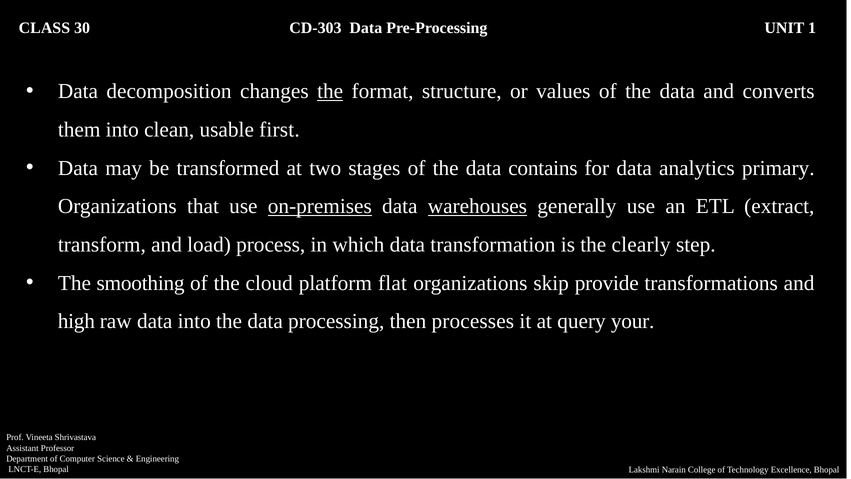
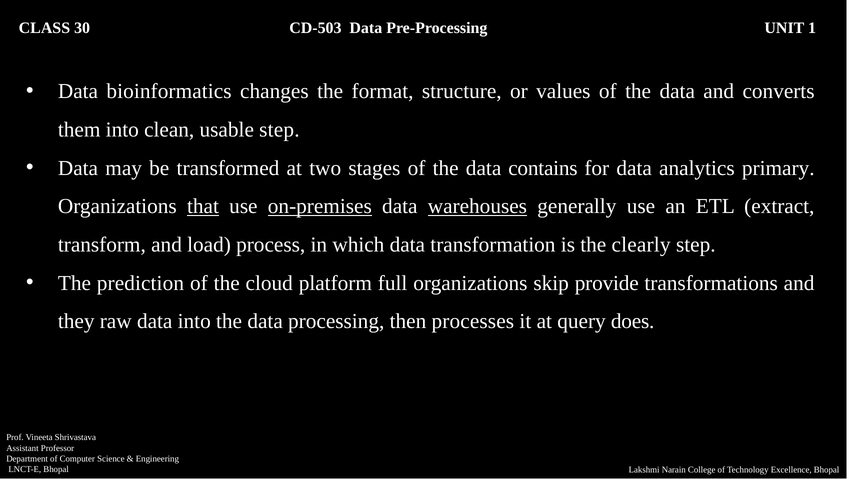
CD-303: CD-303 -> CD-503
decomposition: decomposition -> bioinformatics
the at (330, 91) underline: present -> none
usable first: first -> step
that underline: none -> present
smoothing: smoothing -> prediction
flat: flat -> full
high: high -> they
your: your -> does
